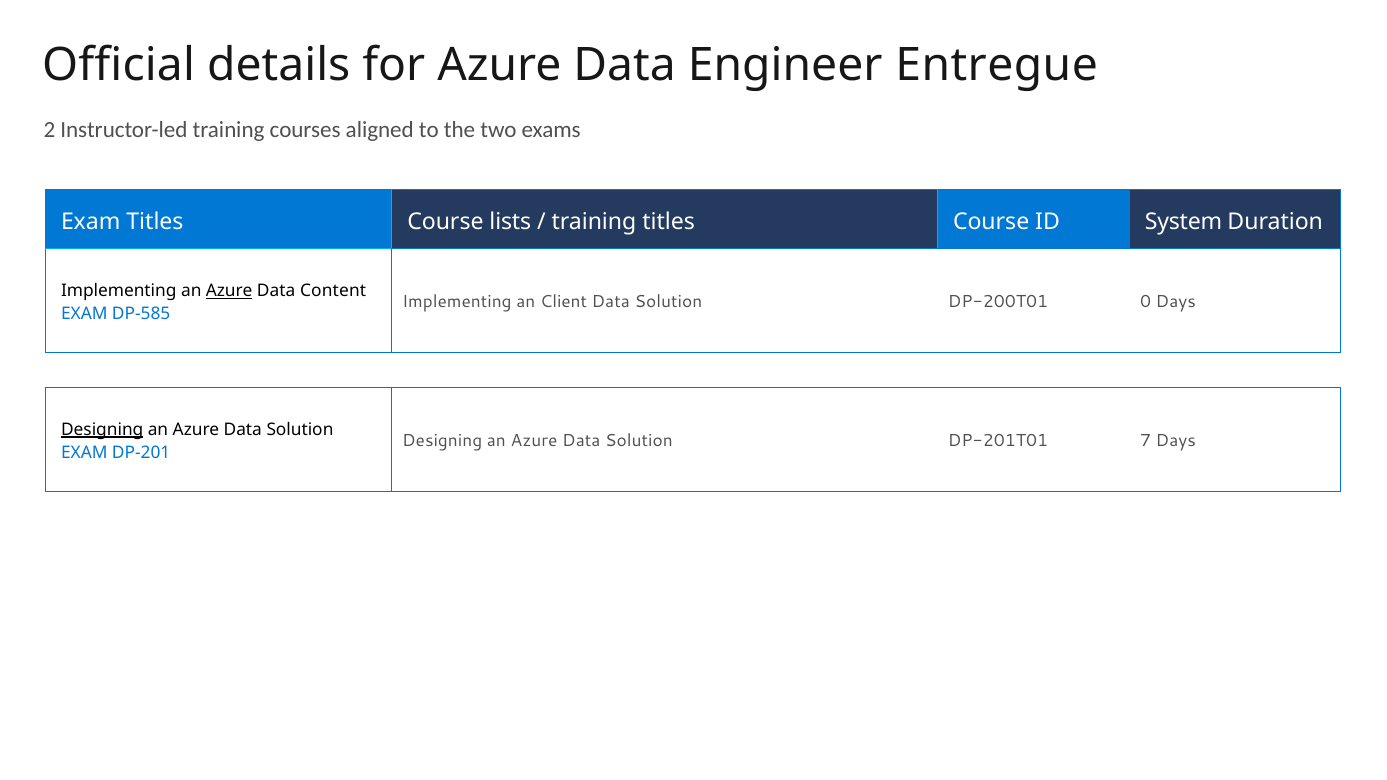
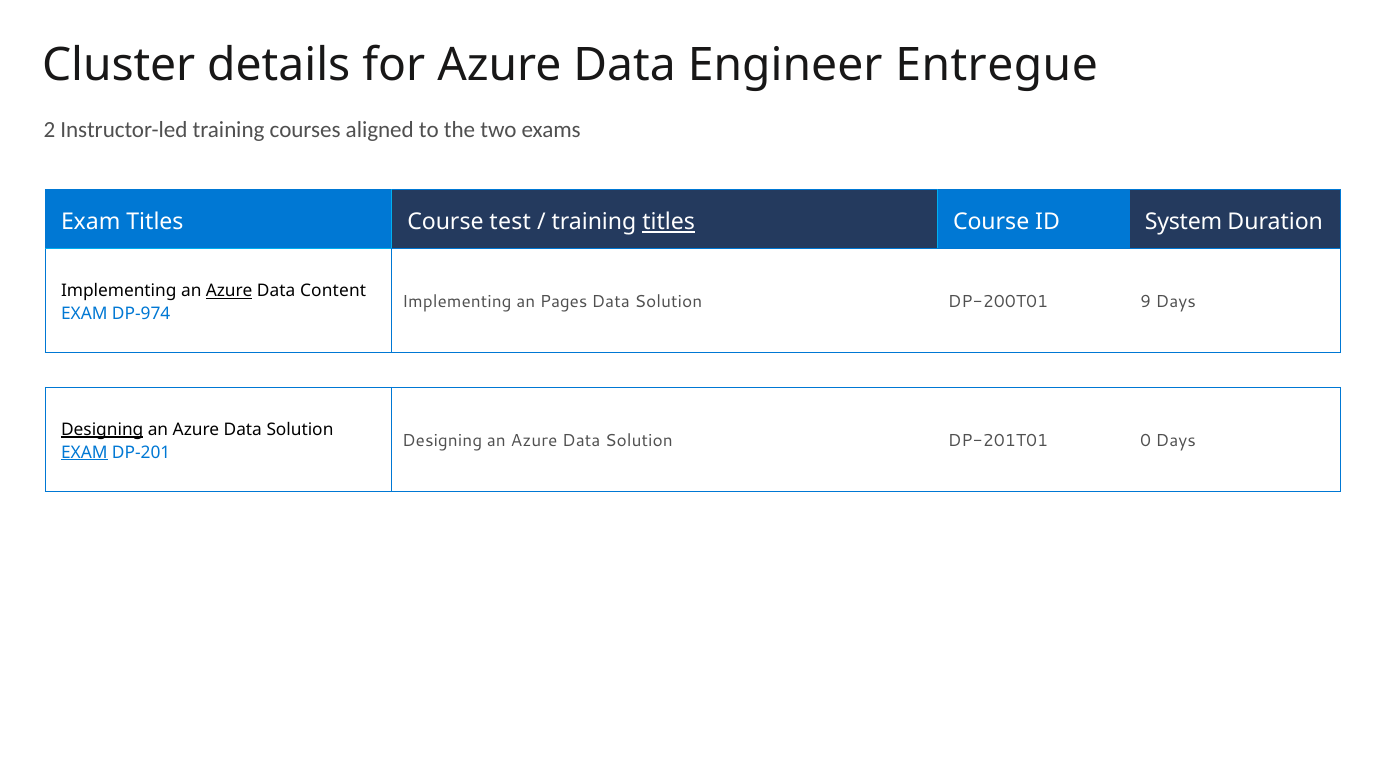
Official: Official -> Cluster
lists: lists -> test
titles at (669, 222) underline: none -> present
Client: Client -> Pages
0: 0 -> 9
DP-585: DP-585 -> DP-974
7: 7 -> 0
EXAM at (84, 453) underline: none -> present
